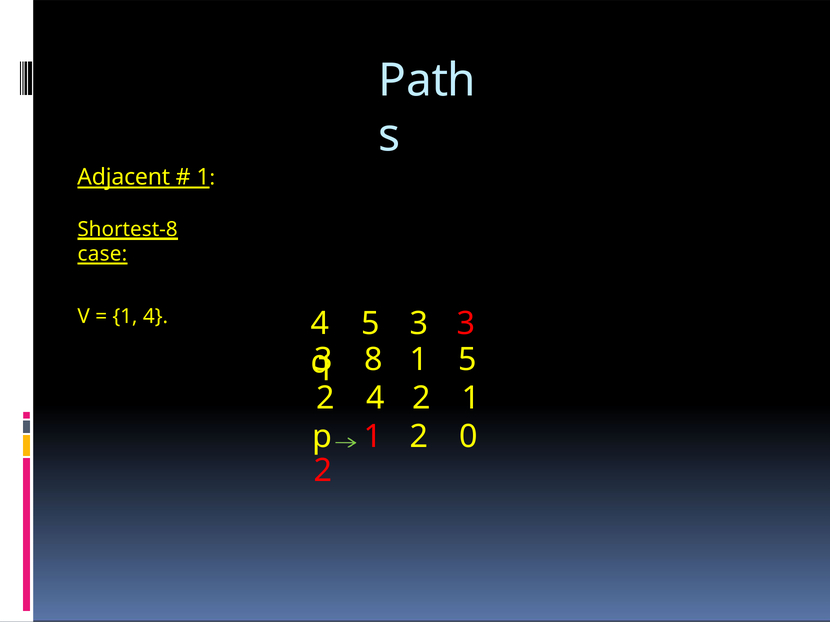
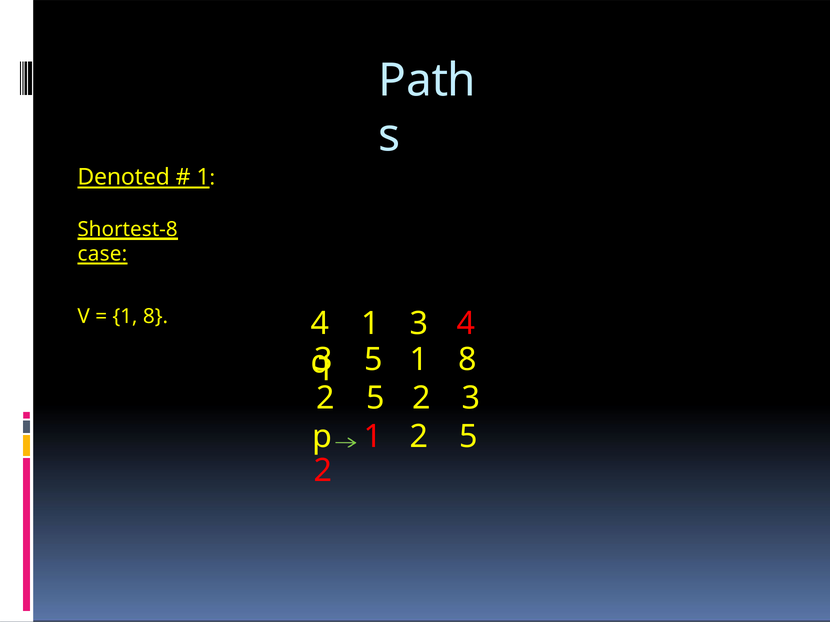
Adjacent: Adjacent -> Denoted
4 at (156, 316): 4 -> 8
4 5: 5 -> 1
3 3: 3 -> 4
8 at (374, 360): 8 -> 5
5 at (467, 360): 5 -> 8
4 at (375, 398): 4 -> 5
1 at (471, 398): 1 -> 3
1 2 0: 0 -> 5
